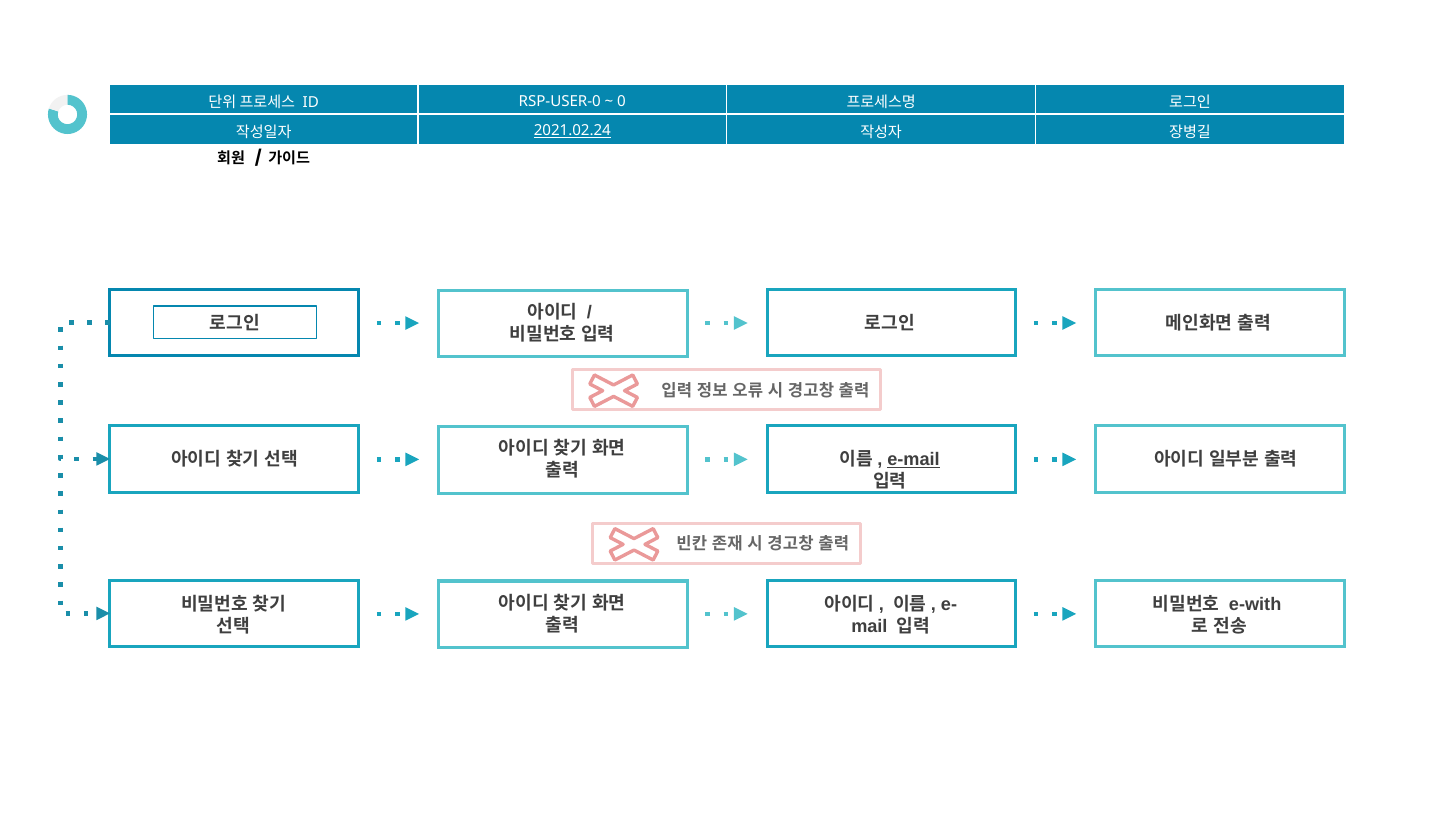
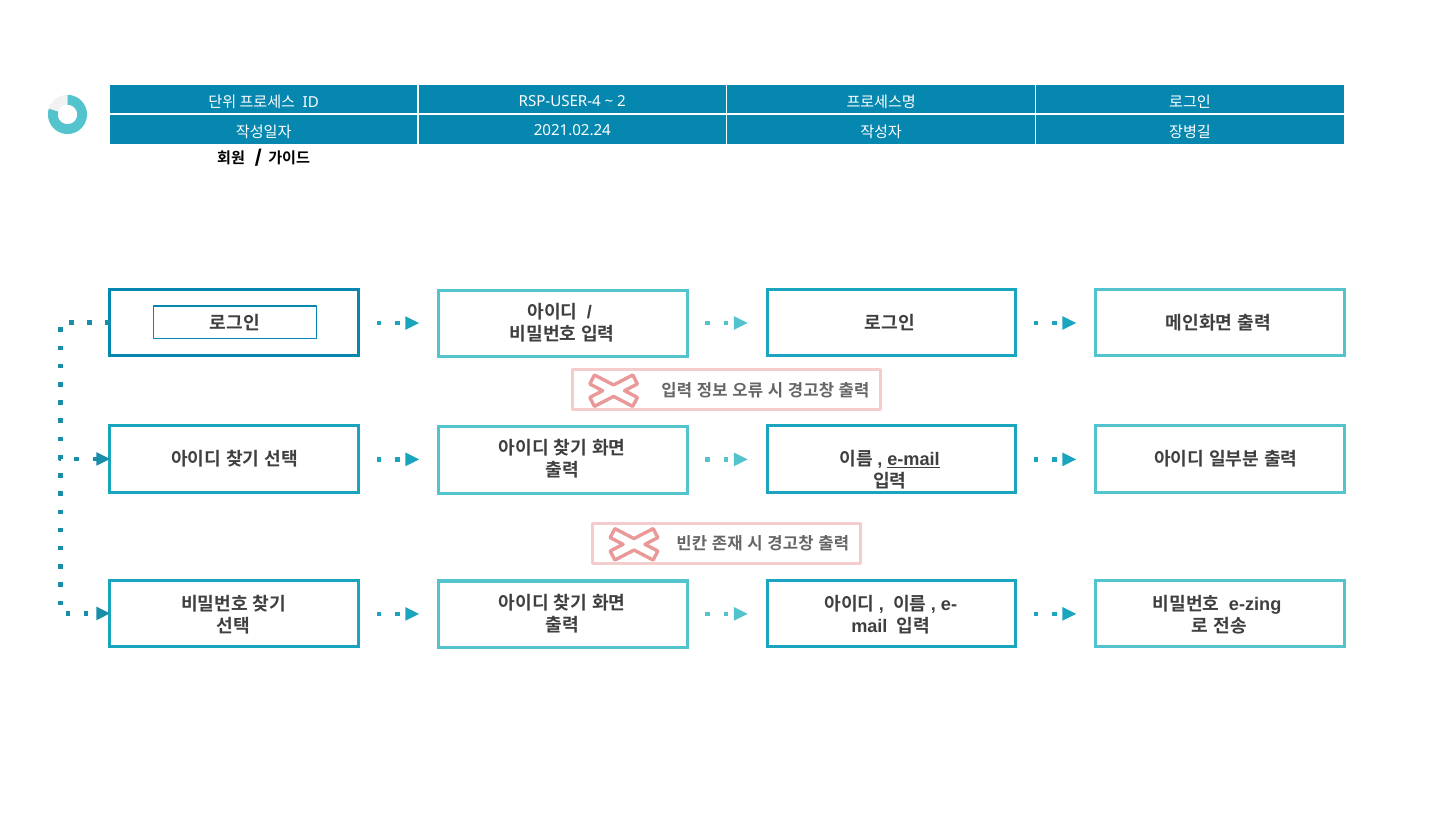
RSP-USER-0: RSP-USER-0 -> RSP-USER-4
0: 0 -> 2
2021.02.24 underline: present -> none
e-with: e-with -> e-zing
